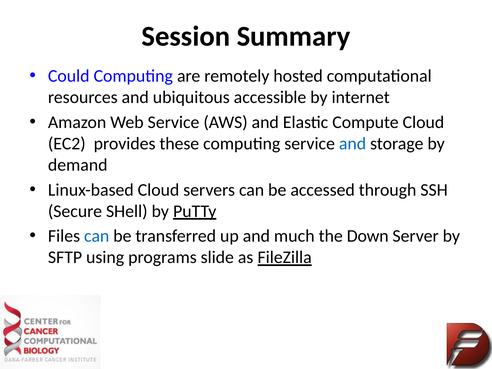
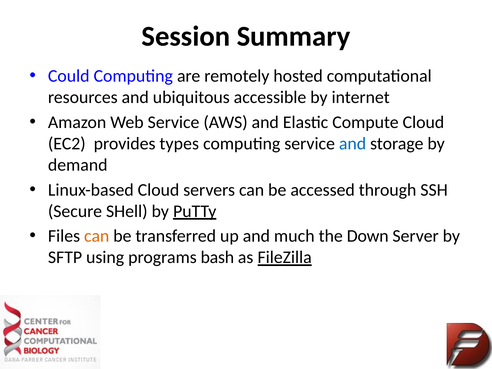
these: these -> types
can at (97, 236) colour: blue -> orange
slide: slide -> bash
